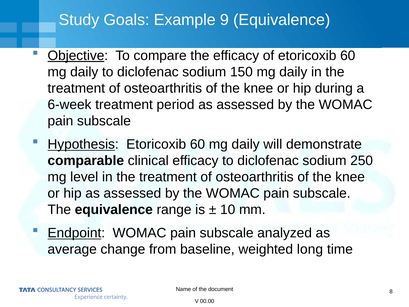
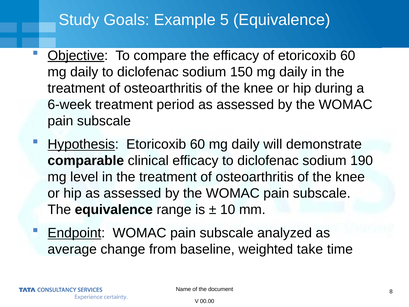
9: 9 -> 5
250: 250 -> 190
long: long -> take
